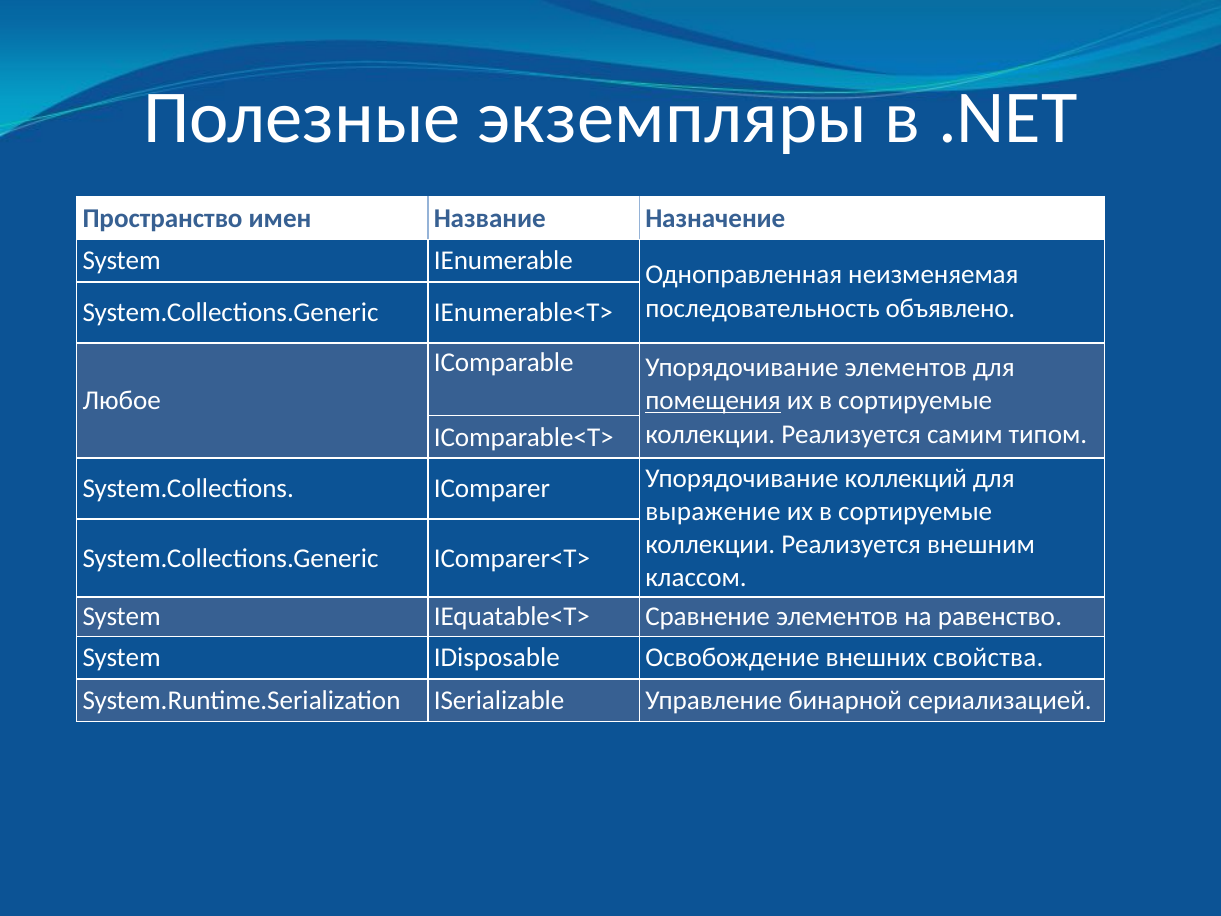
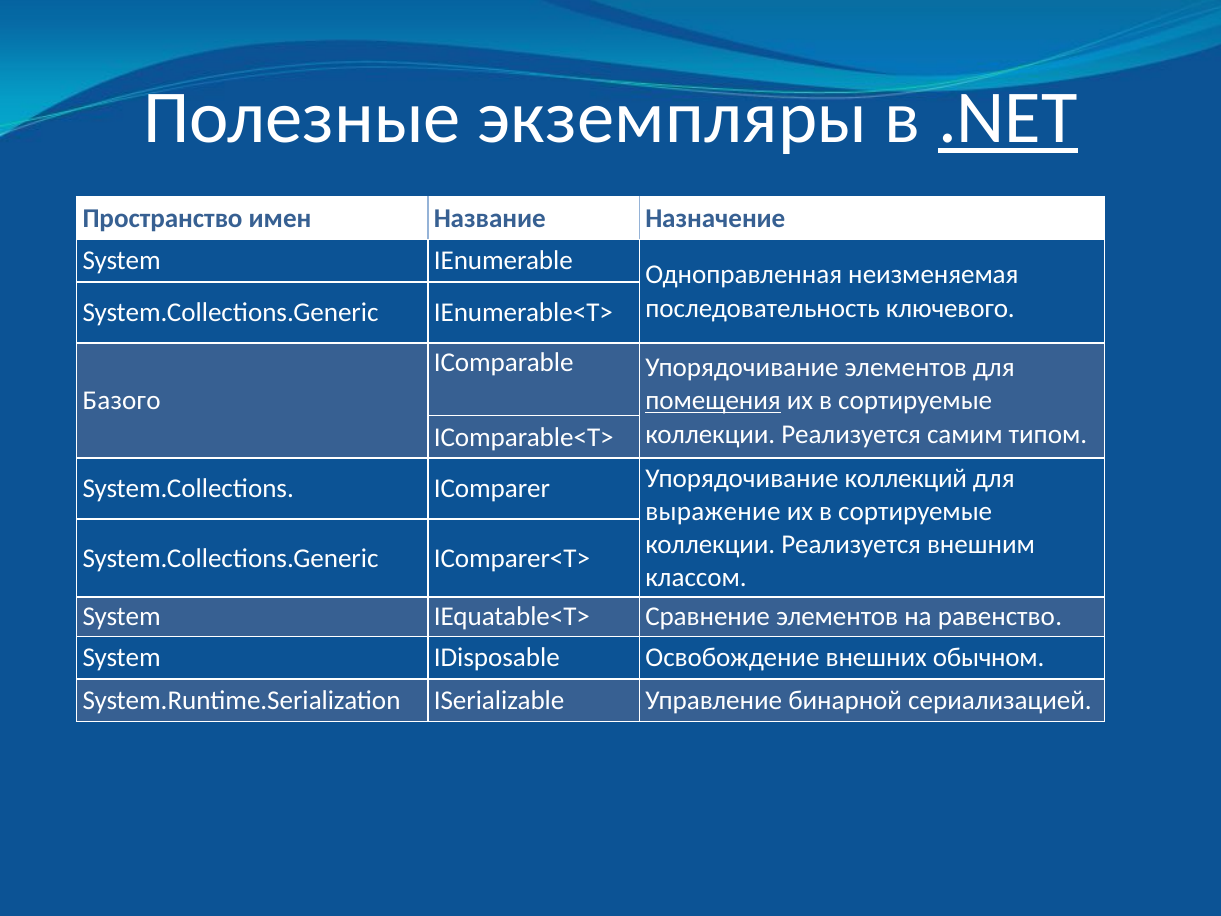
.NET underline: none -> present
объявлено: объявлено -> ключевого
Любое: Любое -> Базого
свойства: свойства -> обычном
